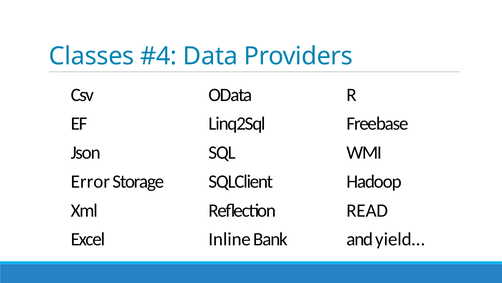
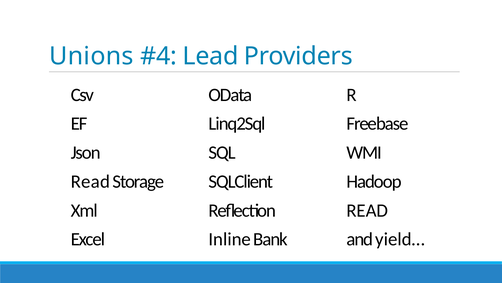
Classes: Classes -> Unions
Data: Data -> Lead
Error at (90, 181): Error -> Read
